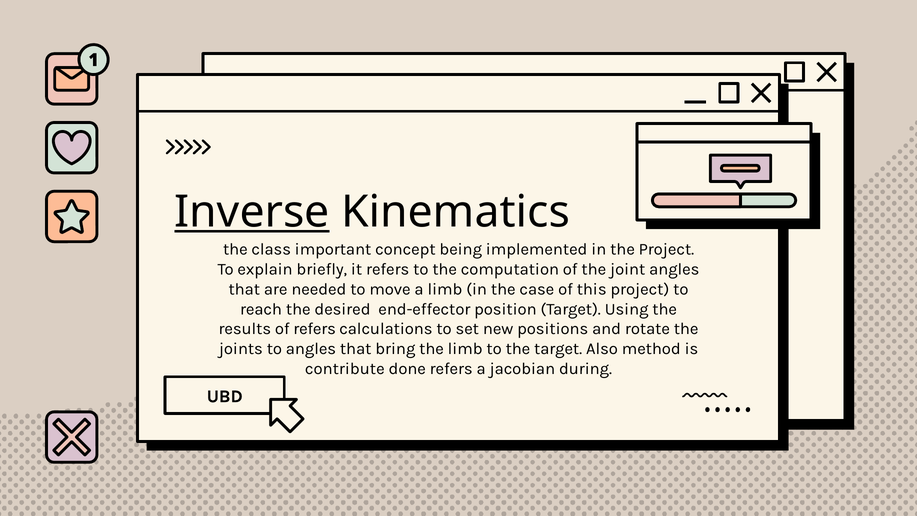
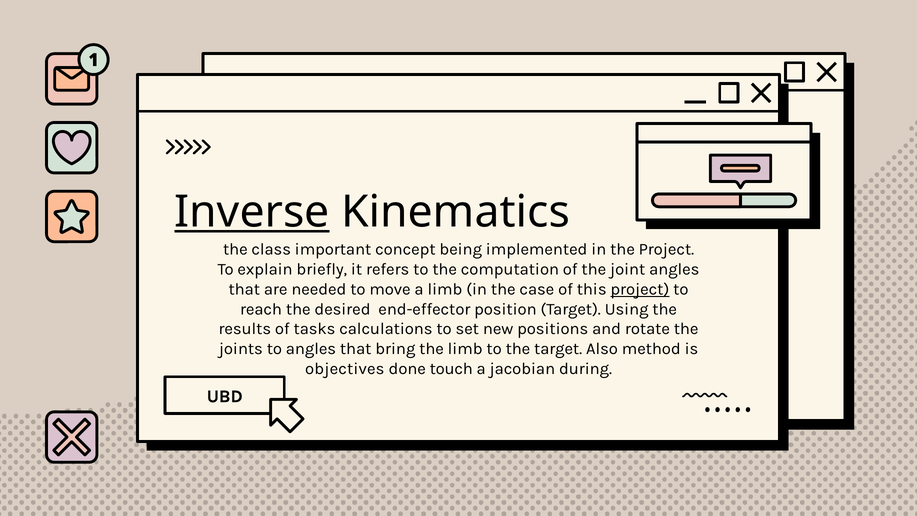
project at (640, 289) underline: none -> present
of refers: refers -> tasks
contribute: contribute -> objectives
done refers: refers -> touch
